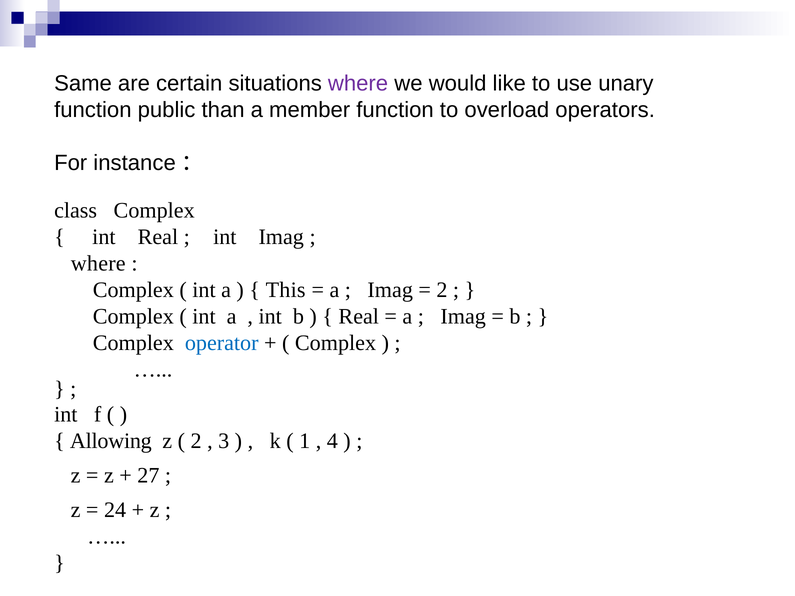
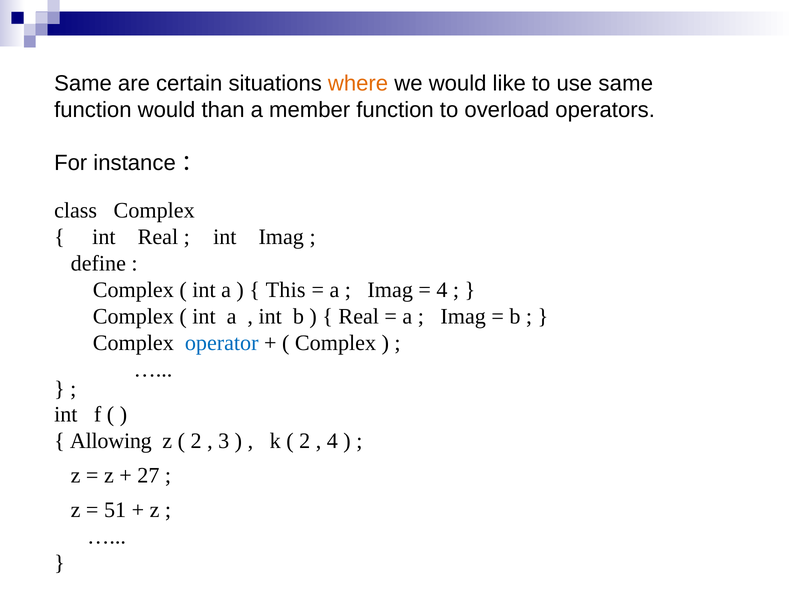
where at (358, 83) colour: purple -> orange
use unary: unary -> same
function public: public -> would
where at (98, 264): where -> define
2 at (442, 290): 2 -> 4
1 at (305, 441): 1 -> 2
24: 24 -> 51
